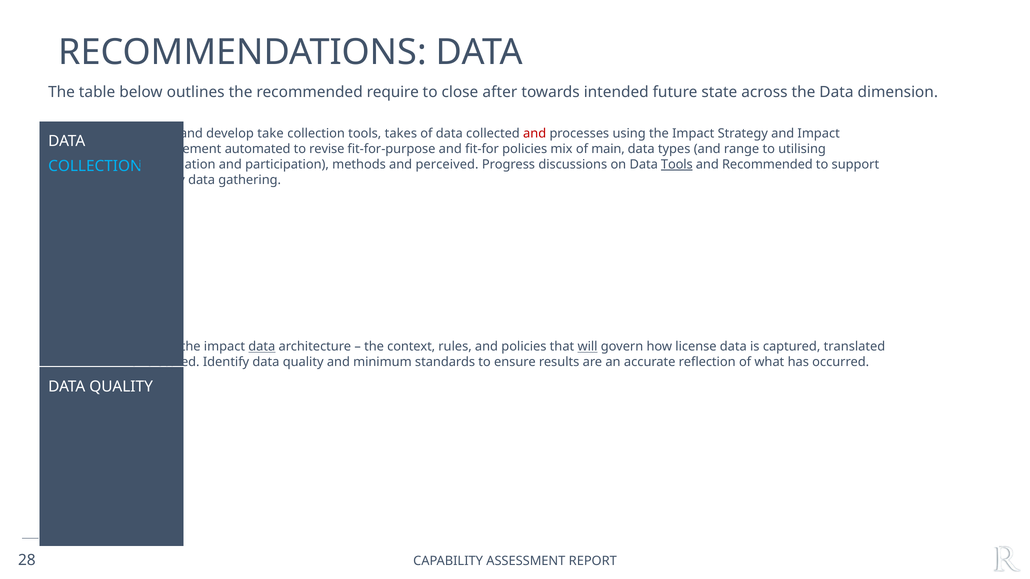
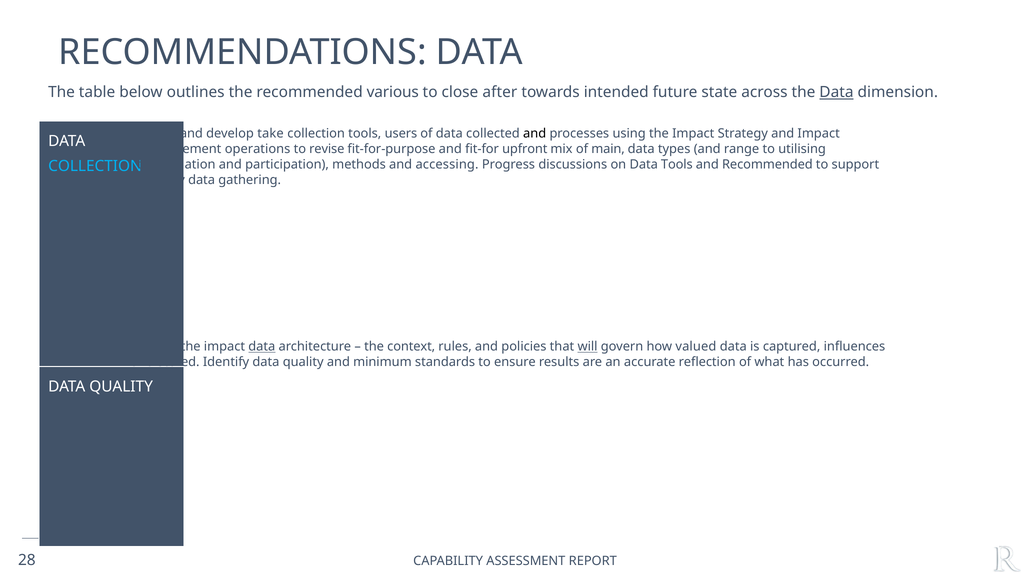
require: require -> various
Data at (836, 92) underline: none -> present
takes: takes -> users
and at (535, 134) colour: red -> black
automated: automated -> operations
fit-for policies: policies -> upfront
perceived: perceived -> accessing
Tools at (677, 165) underline: present -> none
license: license -> valued
translated: translated -> influences
